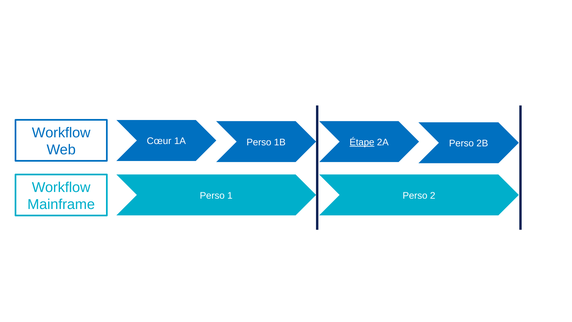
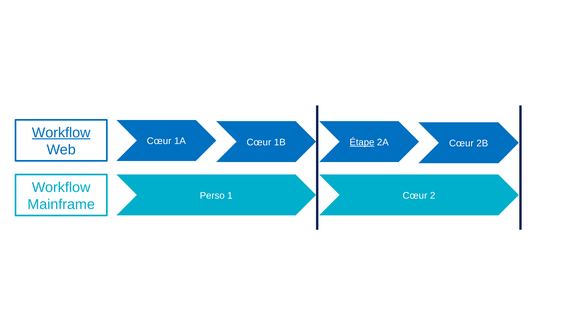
Workflow at (61, 133) underline: none -> present
1A Perso: Perso -> Cœur
2A Perso: Perso -> Cœur
Perso at (415, 195): Perso -> Cœur
